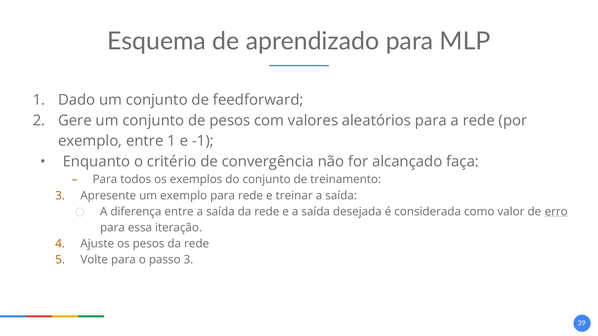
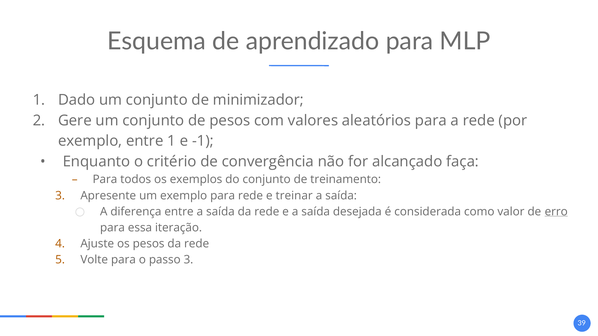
feedforward: feedforward -> minimizador
